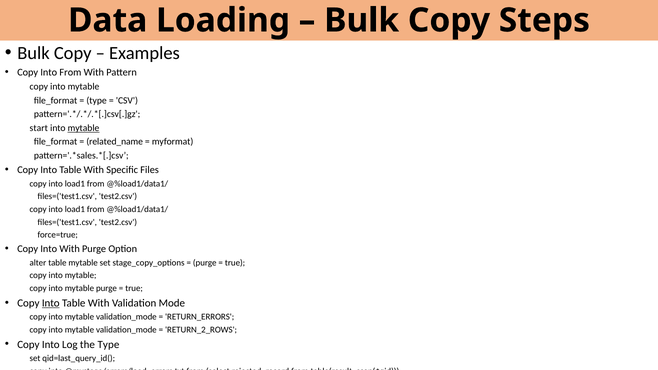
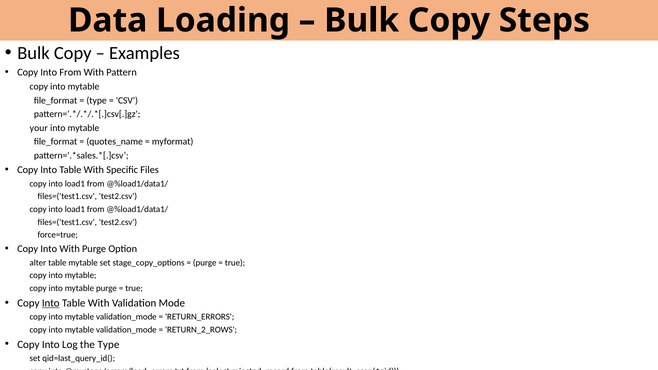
start: start -> your
mytable at (83, 128) underline: present -> none
related_name: related_name -> quotes_name
